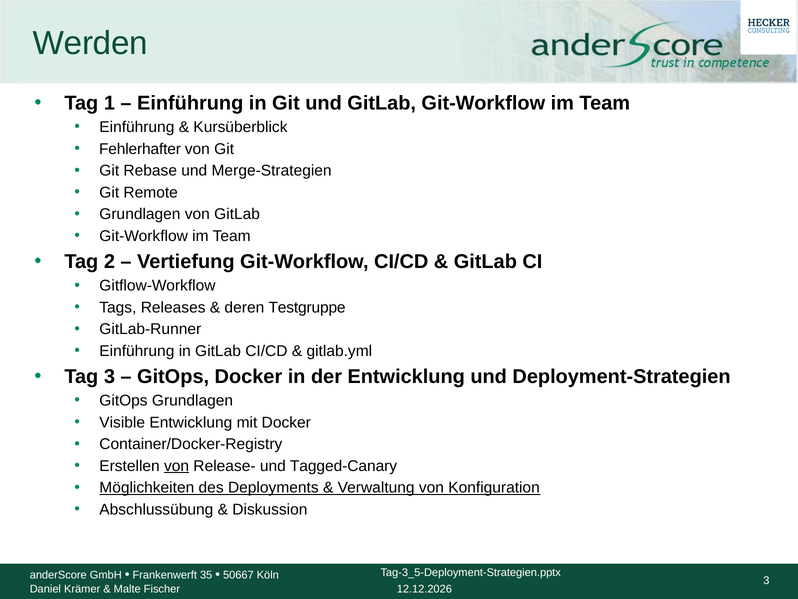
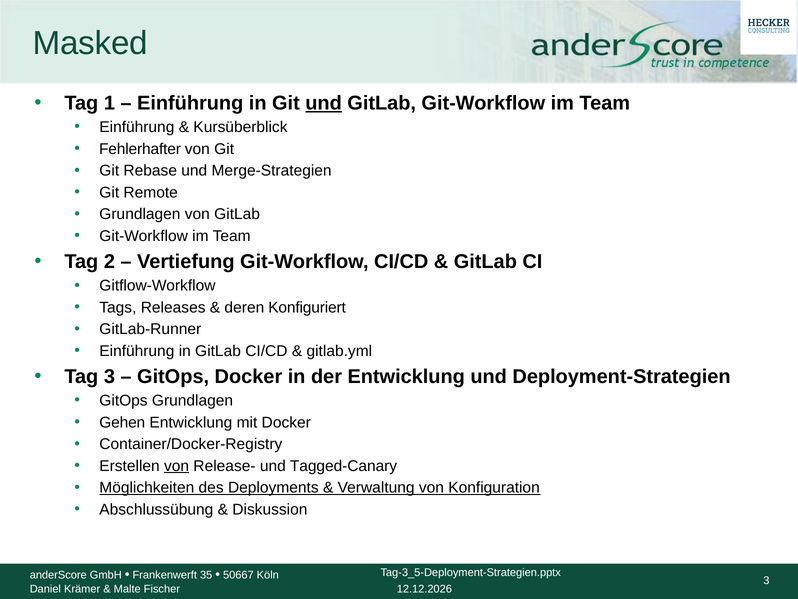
Werden: Werden -> Masked
und at (324, 103) underline: none -> present
Testgruppe: Testgruppe -> Konfiguriert
Visible: Visible -> Gehen
